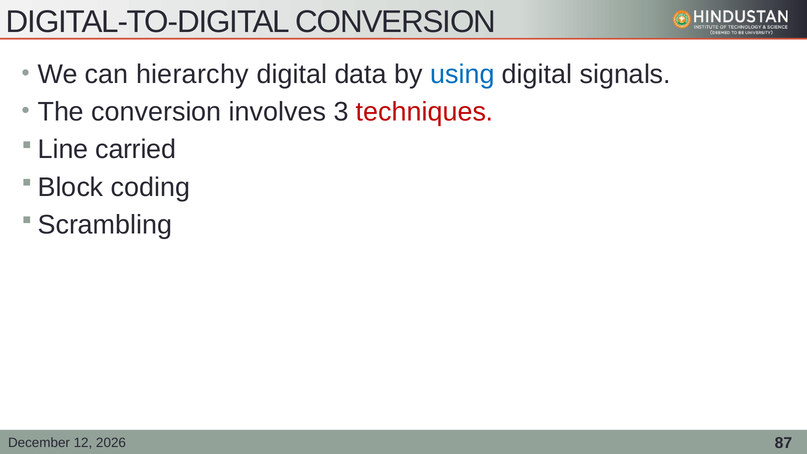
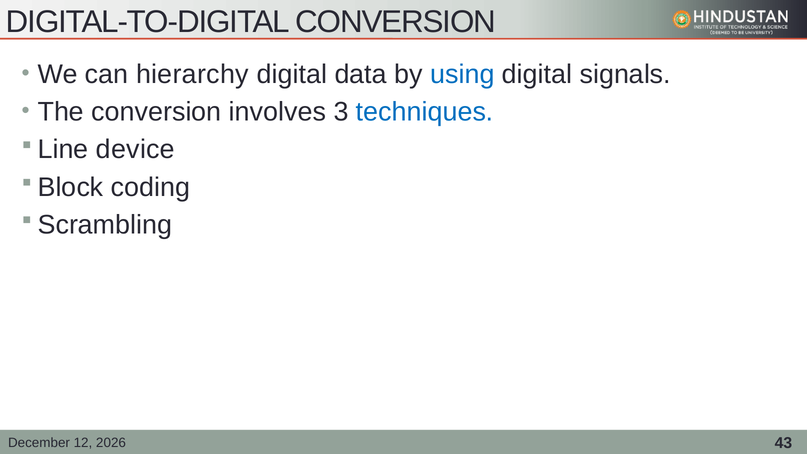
techniques colour: red -> blue
carried: carried -> device
87: 87 -> 43
